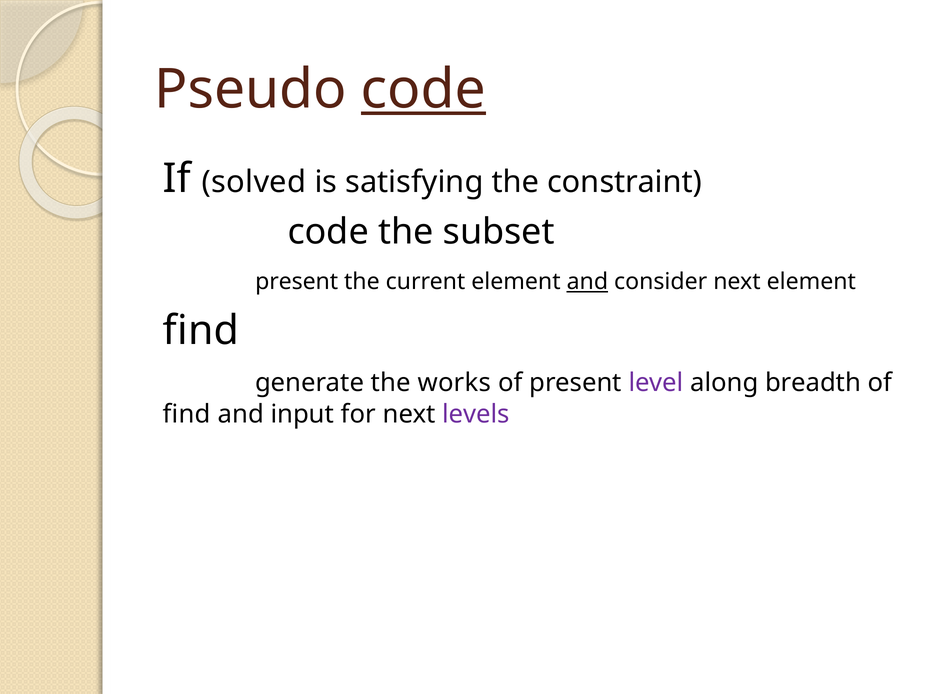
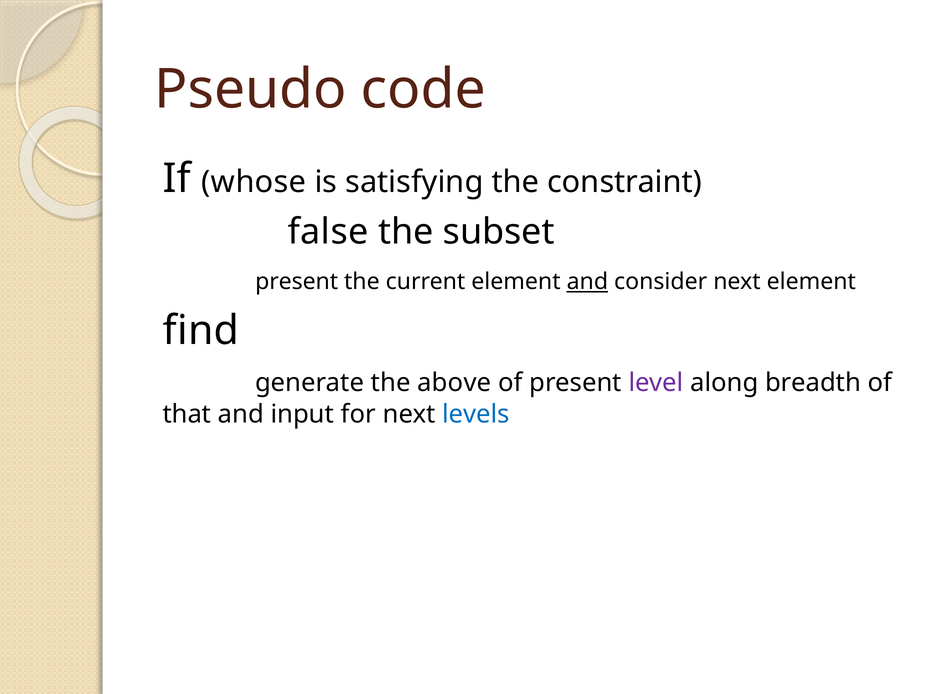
code at (423, 89) underline: present -> none
solved: solved -> whose
code at (328, 232): code -> false
works: works -> above
find at (187, 414): find -> that
levels colour: purple -> blue
